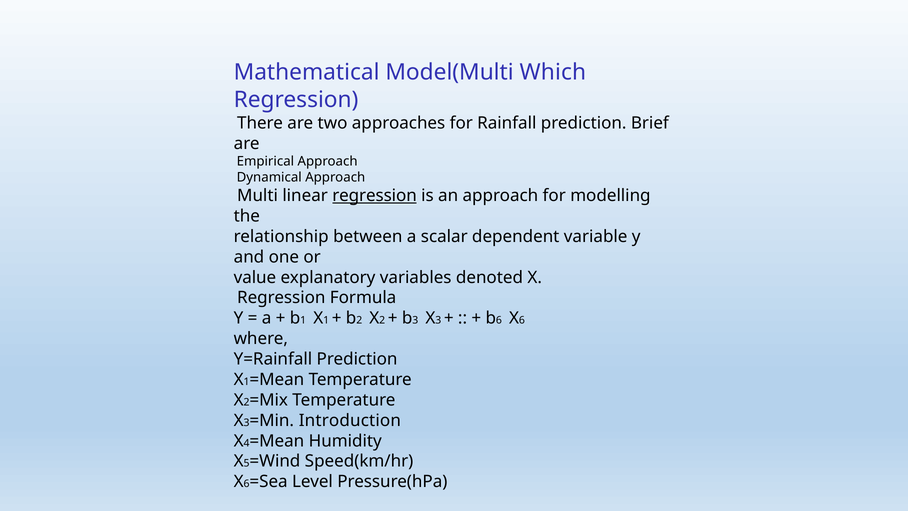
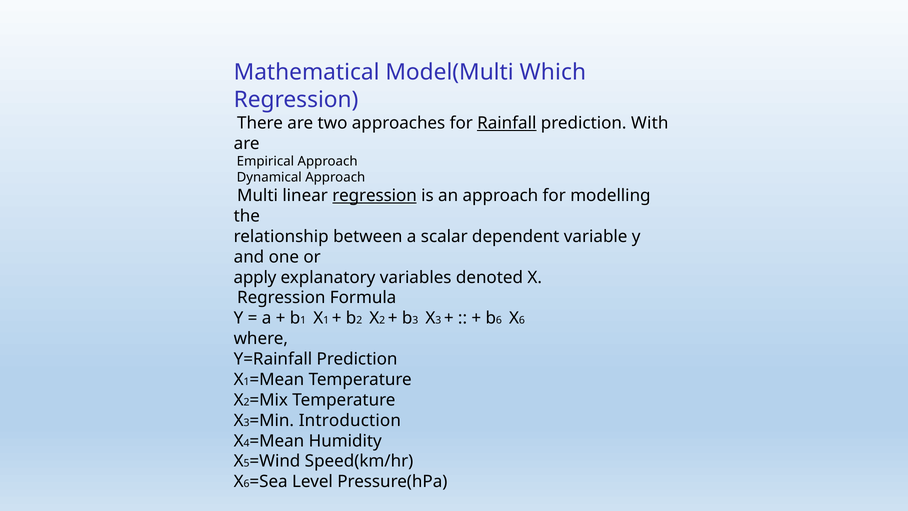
Rainfall underline: none -> present
Brief: Brief -> With
value: value -> apply
